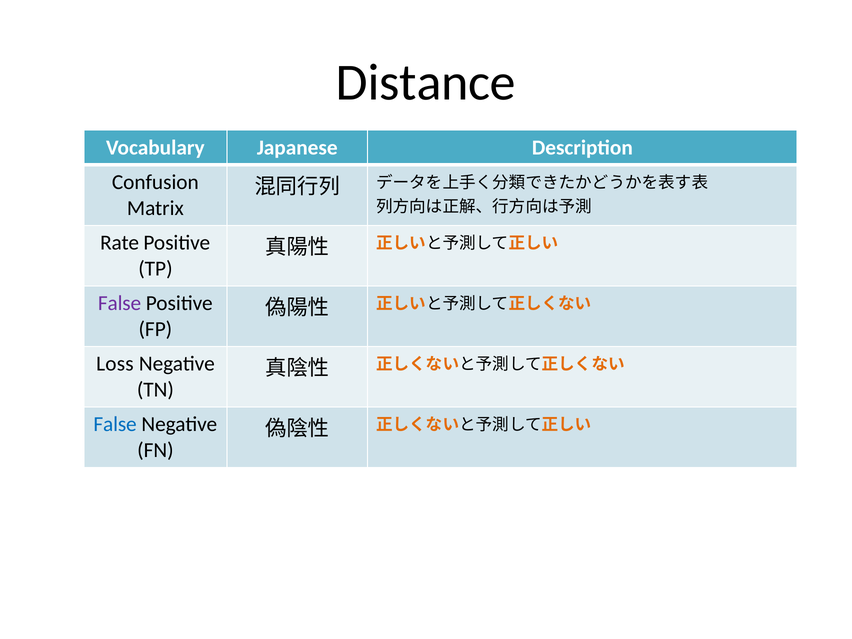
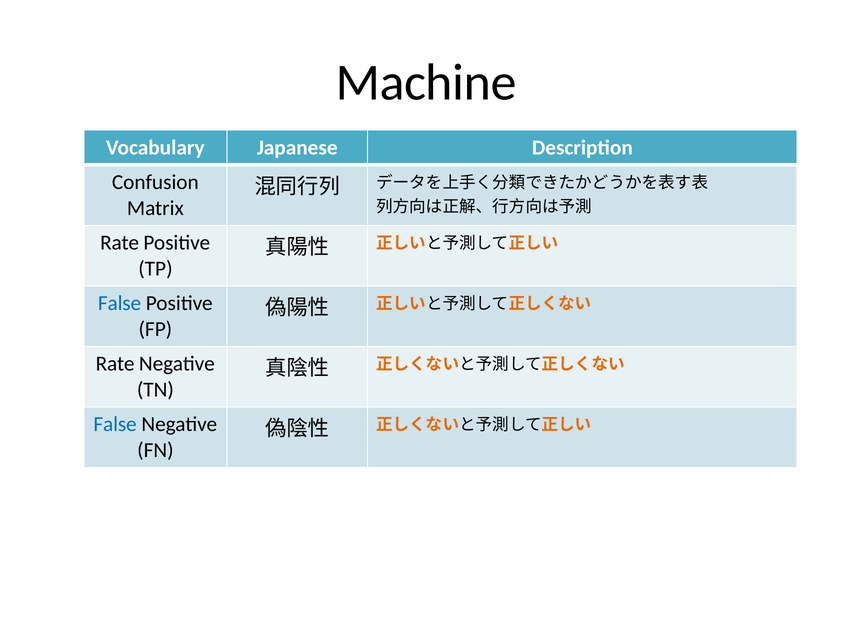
Distance: Distance -> Machine
False at (120, 303) colour: purple -> blue
Loss at (115, 364): Loss -> Rate
